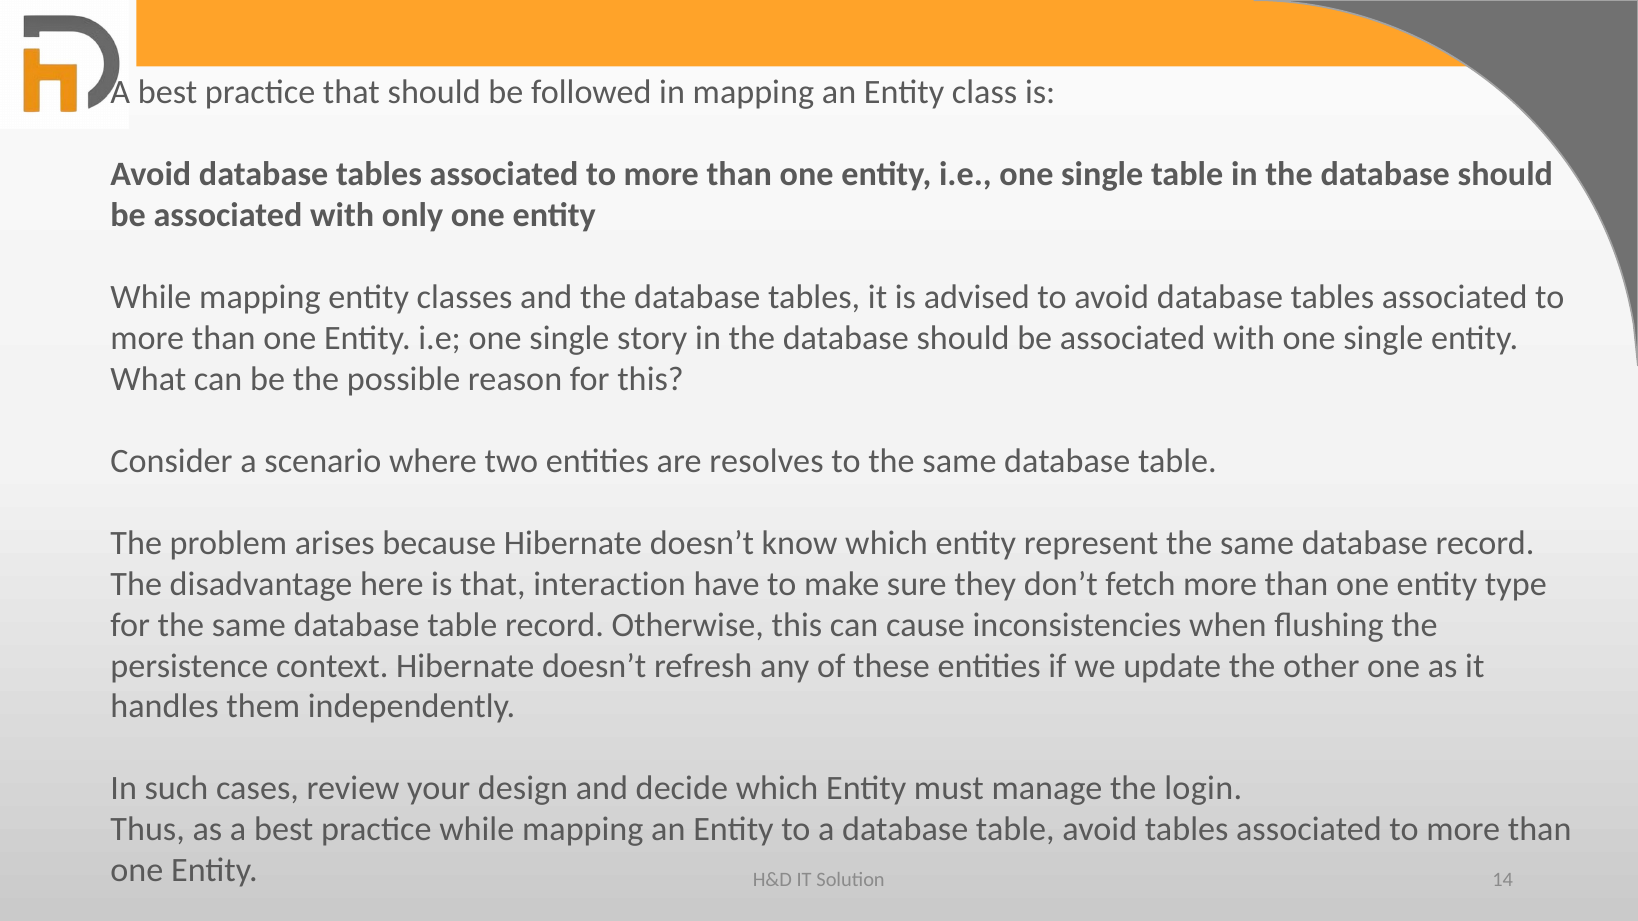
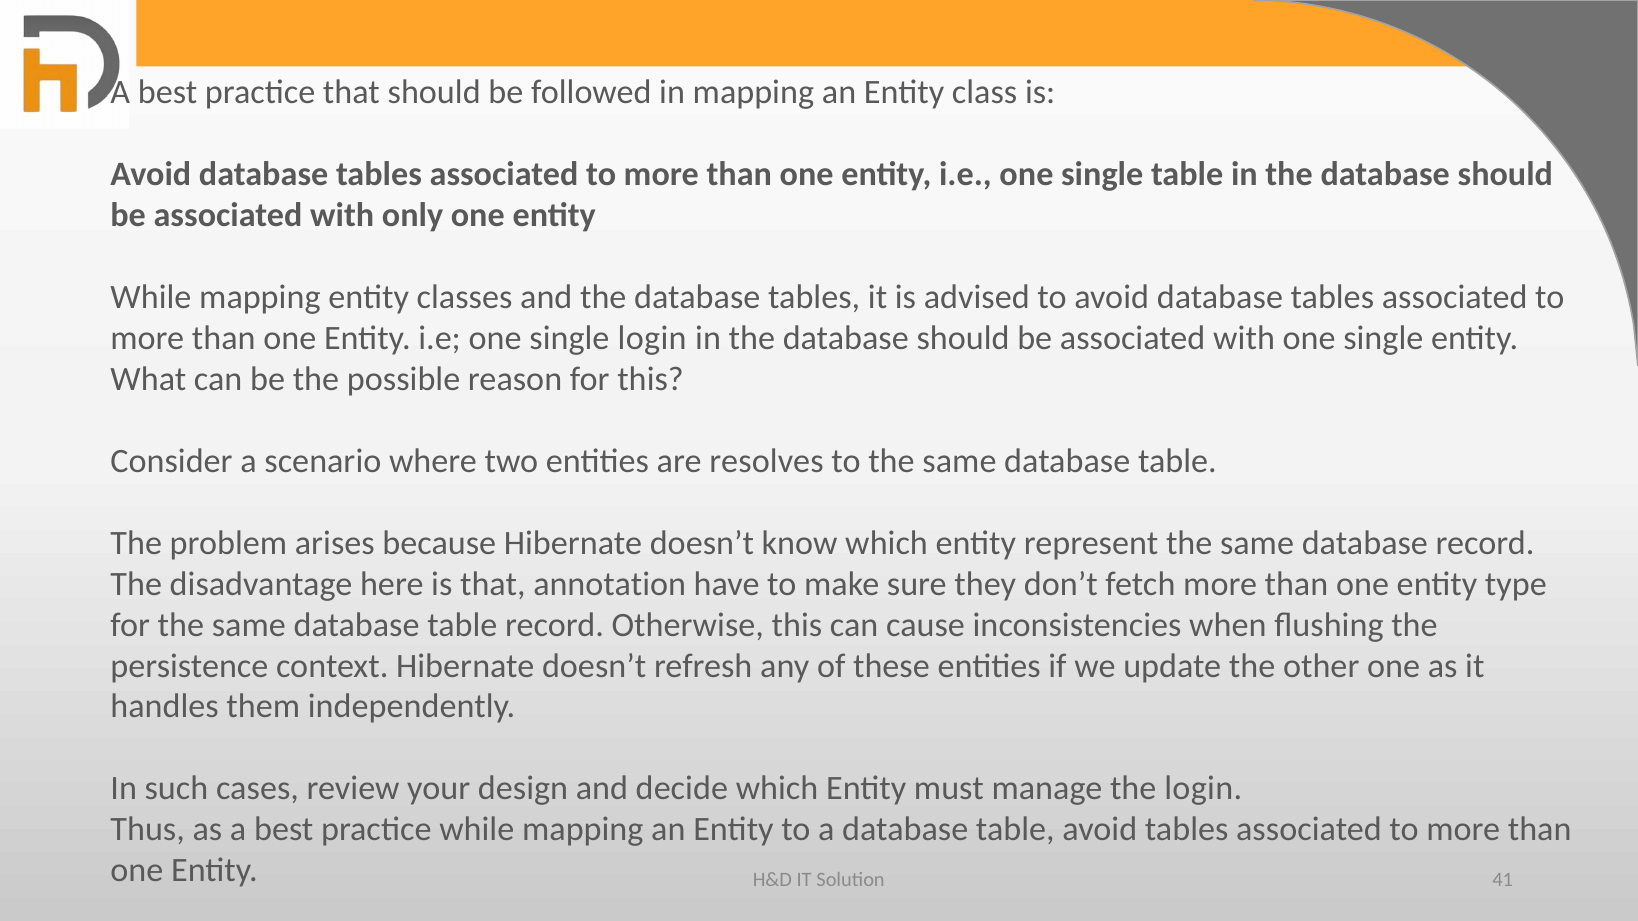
single story: story -> login
interaction: interaction -> annotation
14: 14 -> 41
